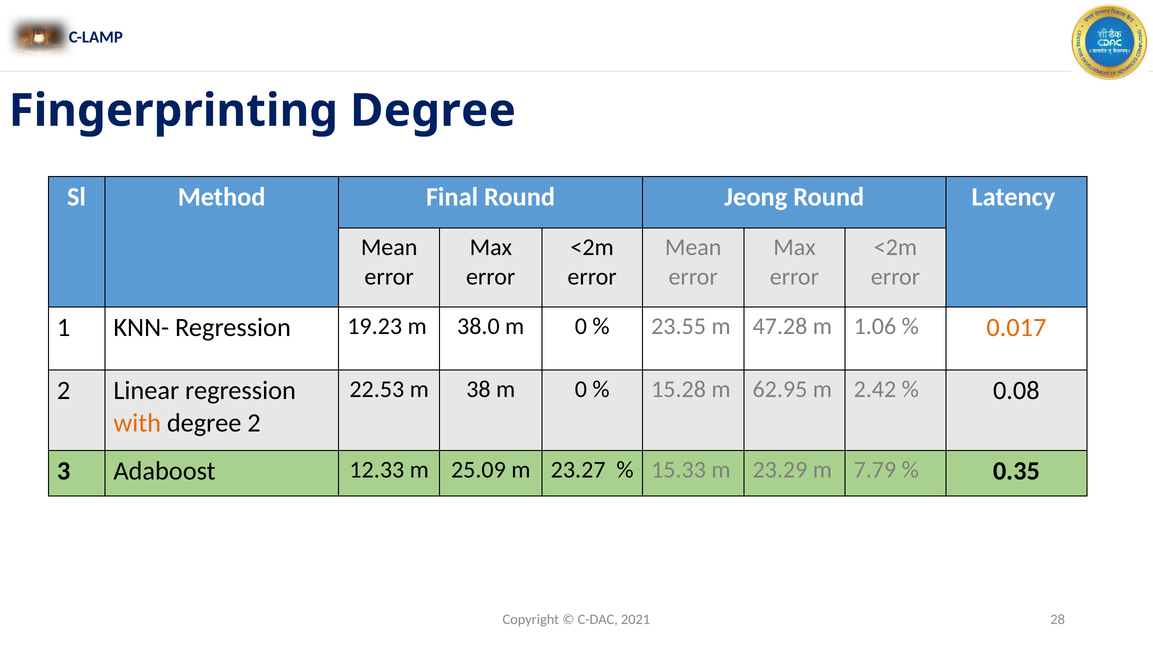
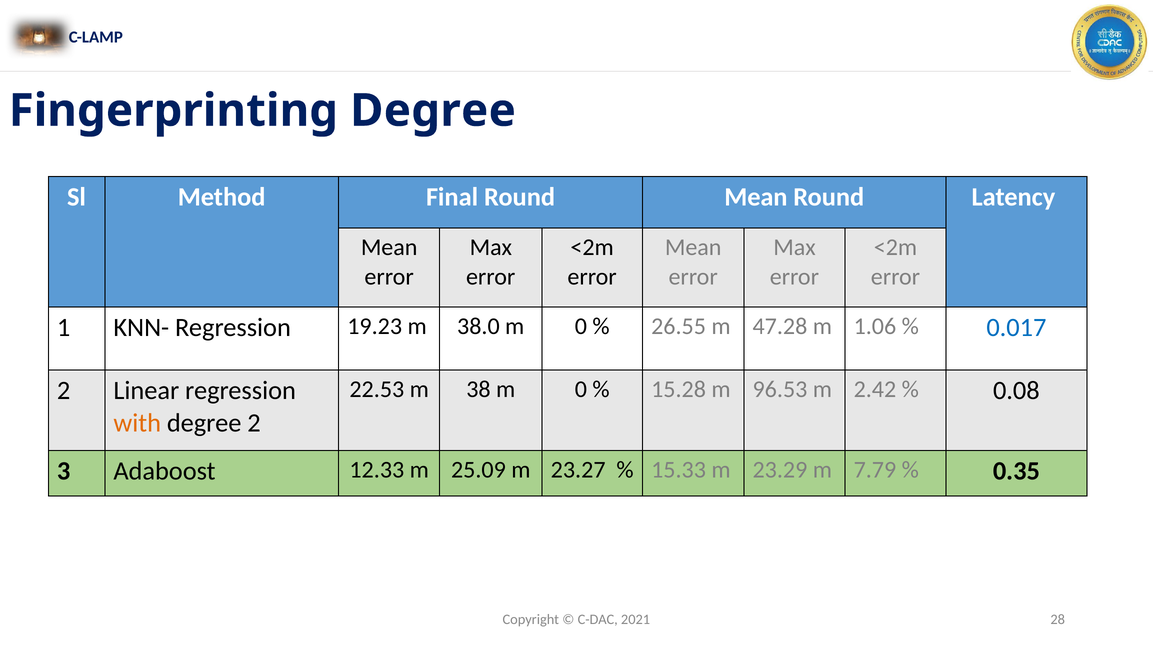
Round Jeong: Jeong -> Mean
23.55: 23.55 -> 26.55
0.017 colour: orange -> blue
62.95: 62.95 -> 96.53
